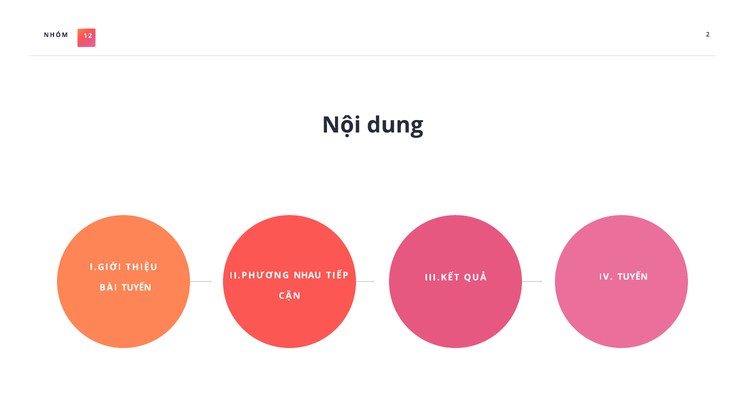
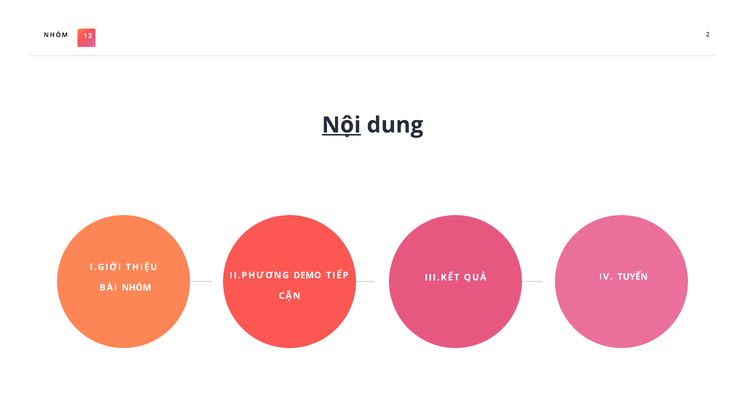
Nội underline: none -> present
NHAU: NHAU -> DEMO
BÀI TUYẾN: TUYẾN -> NHÓM
